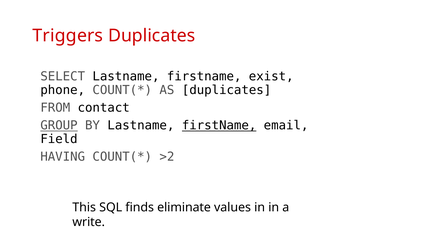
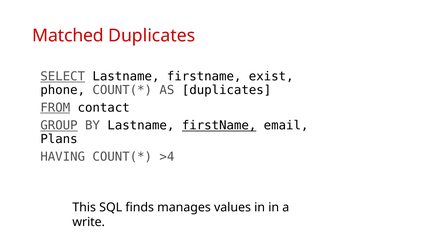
Triggers: Triggers -> Matched
SELECT underline: none -> present
FROM underline: none -> present
Field: Field -> Plans
>2: >2 -> >4
eliminate: eliminate -> manages
